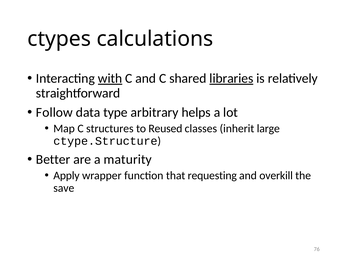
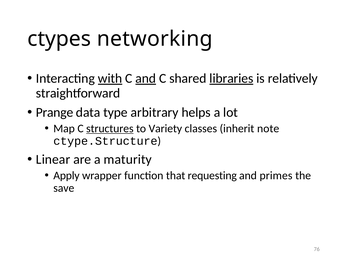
calculations: calculations -> networking
and at (146, 78) underline: none -> present
Follow: Follow -> Prange
structures underline: none -> present
Reused: Reused -> Variety
large: large -> note
Better: Better -> Linear
overkill: overkill -> primes
